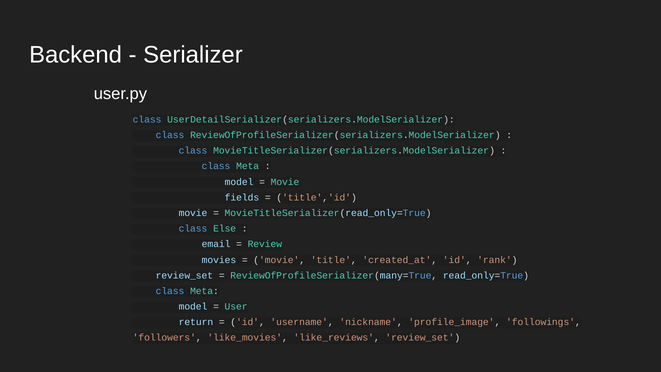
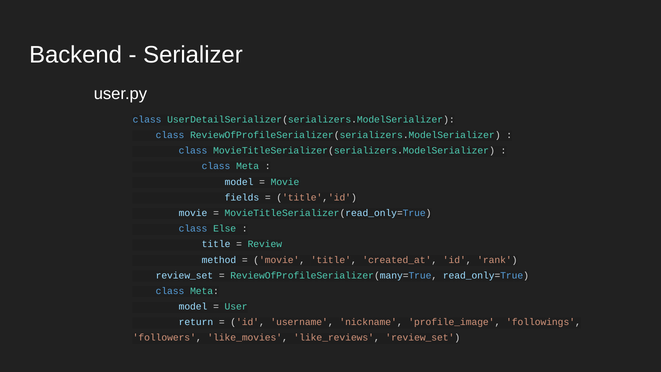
email at (216, 244): email -> title
movies: movies -> method
